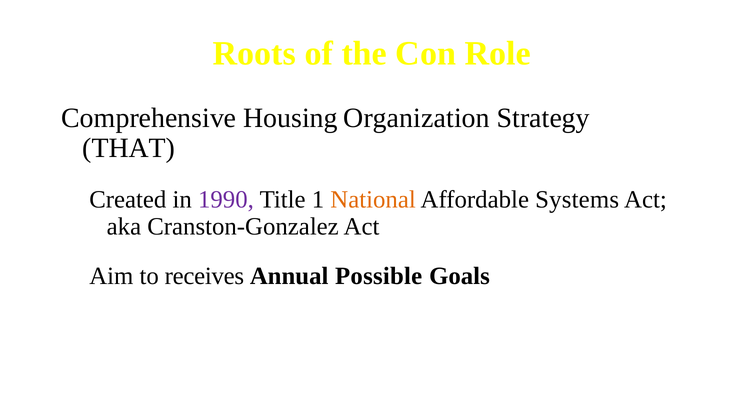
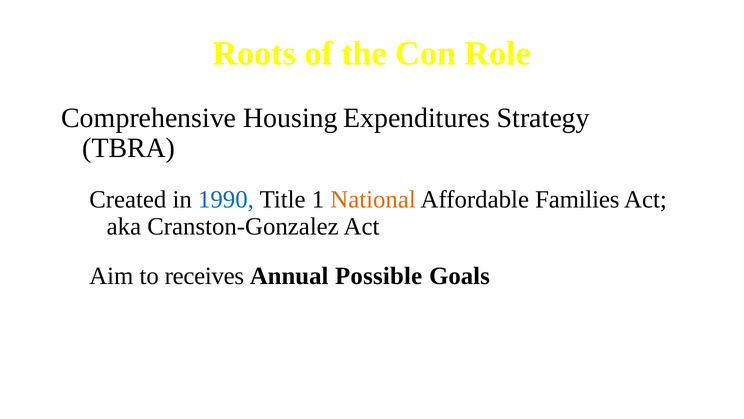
Organization: Organization -> Expenditures
THAT: THAT -> TBRA
1990 colour: purple -> blue
Systems: Systems -> Families
